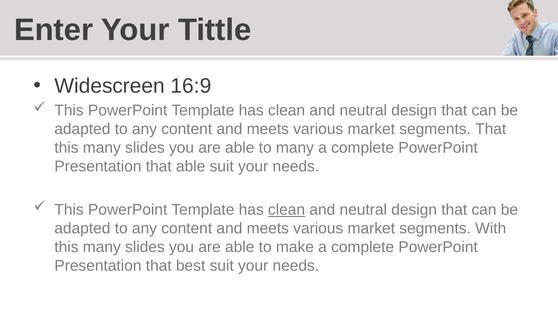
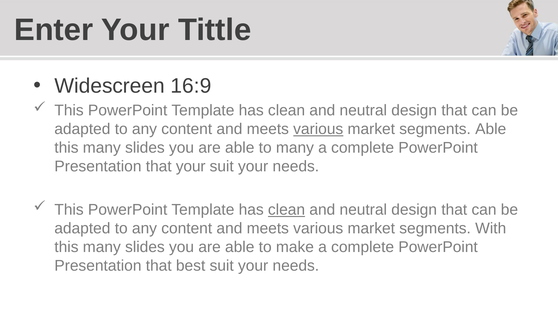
various at (318, 129) underline: none -> present
segments That: That -> Able
that able: able -> your
